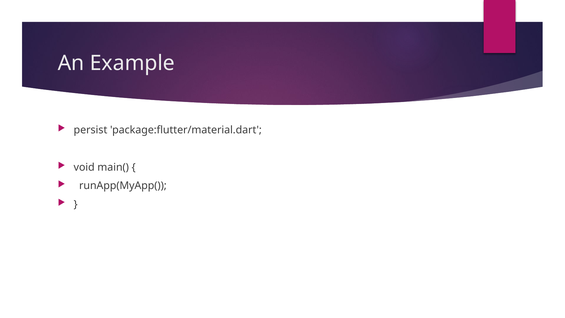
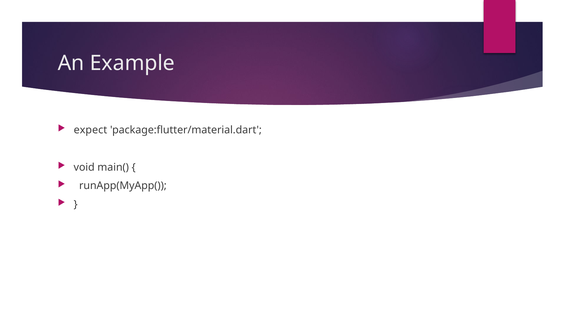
persist: persist -> expect
